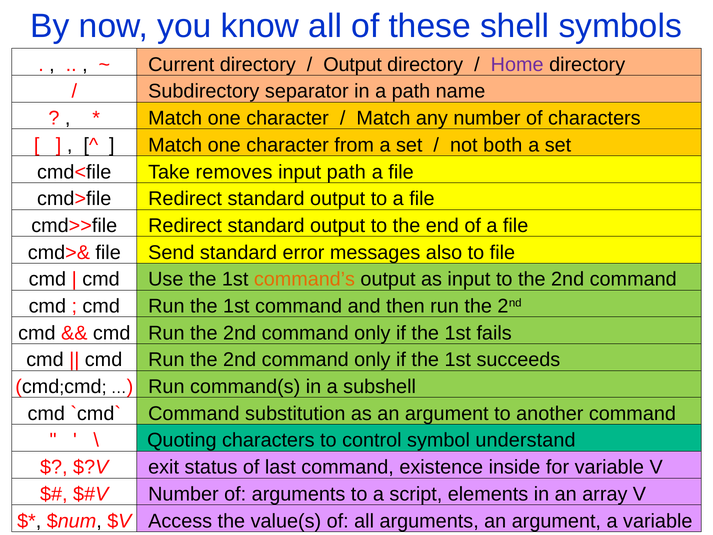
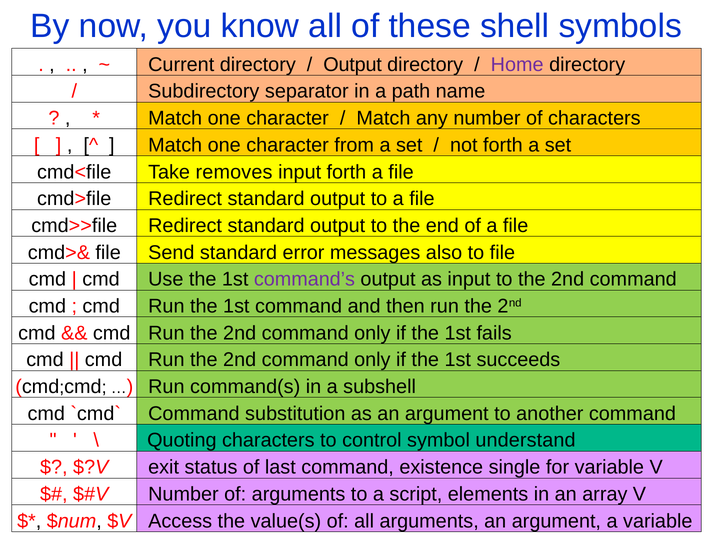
not both: both -> forth
input path: path -> forth
command’s colour: orange -> purple
inside: inside -> single
